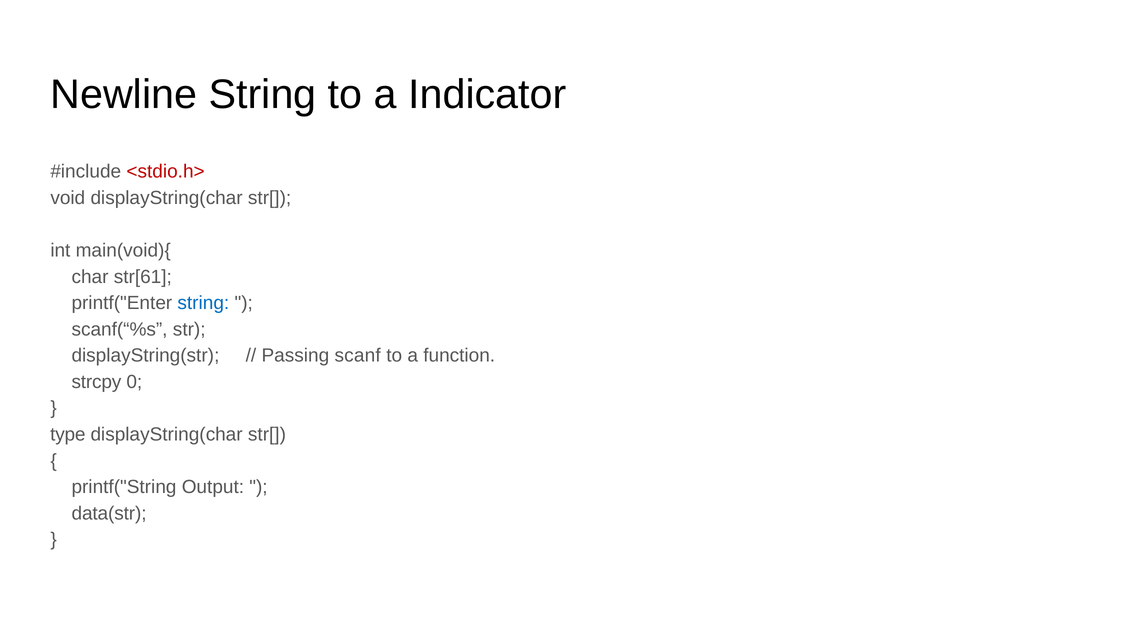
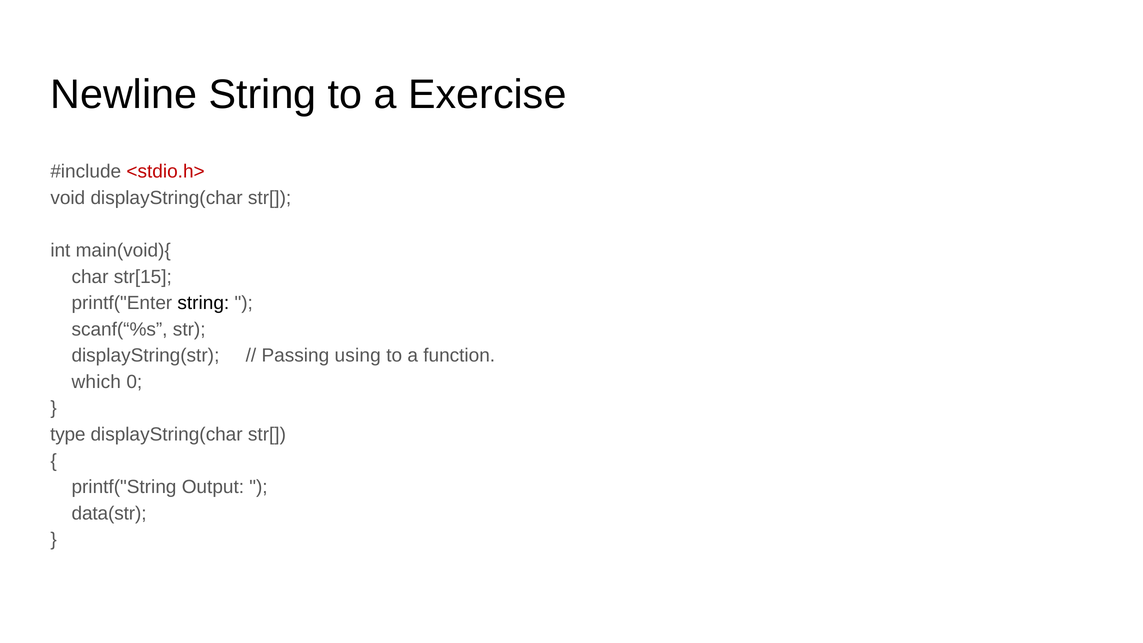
Indicator: Indicator -> Exercise
str[61: str[61 -> str[15
string at (203, 303) colour: blue -> black
scanf: scanf -> using
strcpy: strcpy -> which
